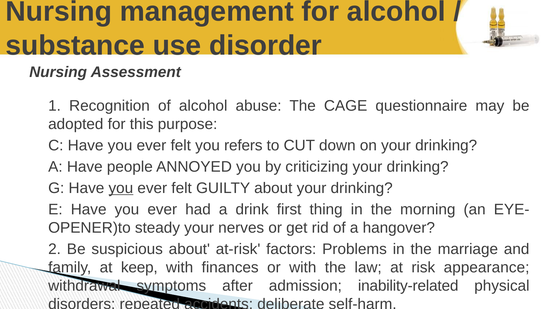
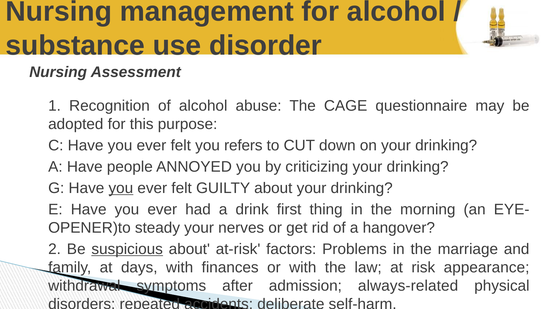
suspicious underline: none -> present
keep: keep -> days
inability-related: inability-related -> always-related
